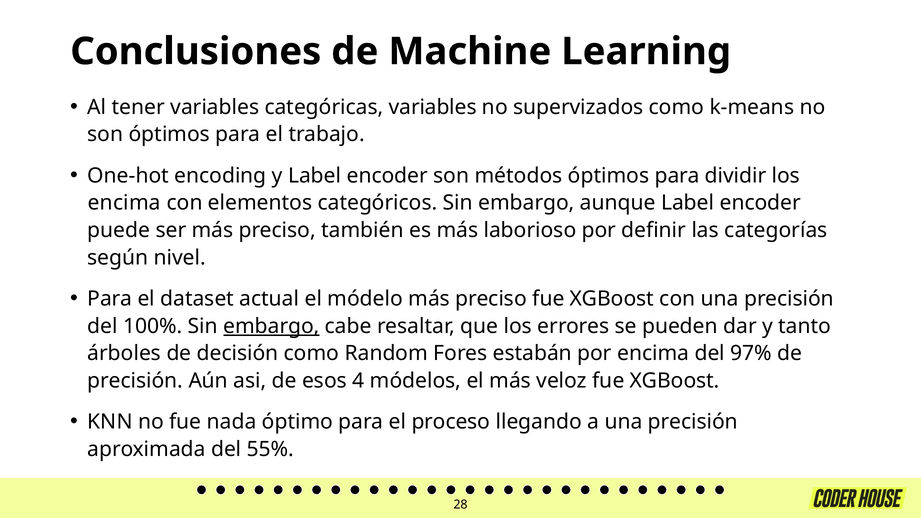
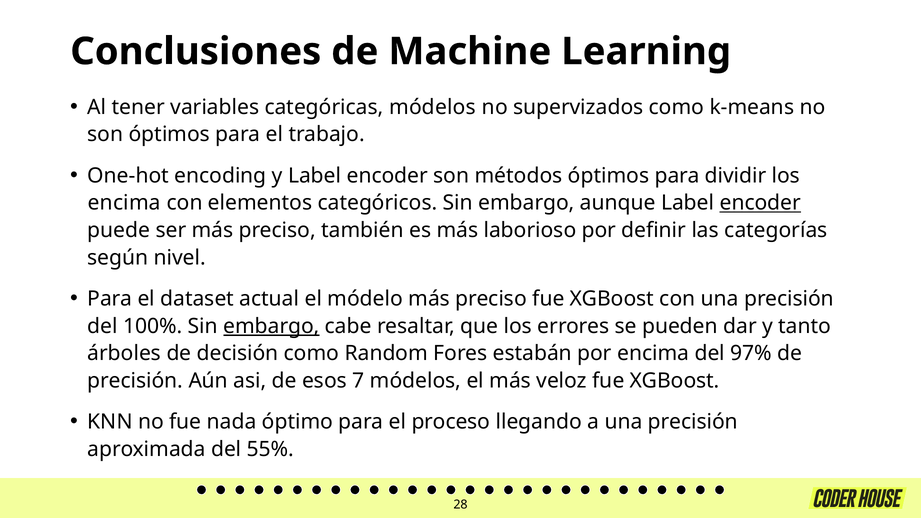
categóricas variables: variables -> módelos
encoder at (760, 203) underline: none -> present
4: 4 -> 7
